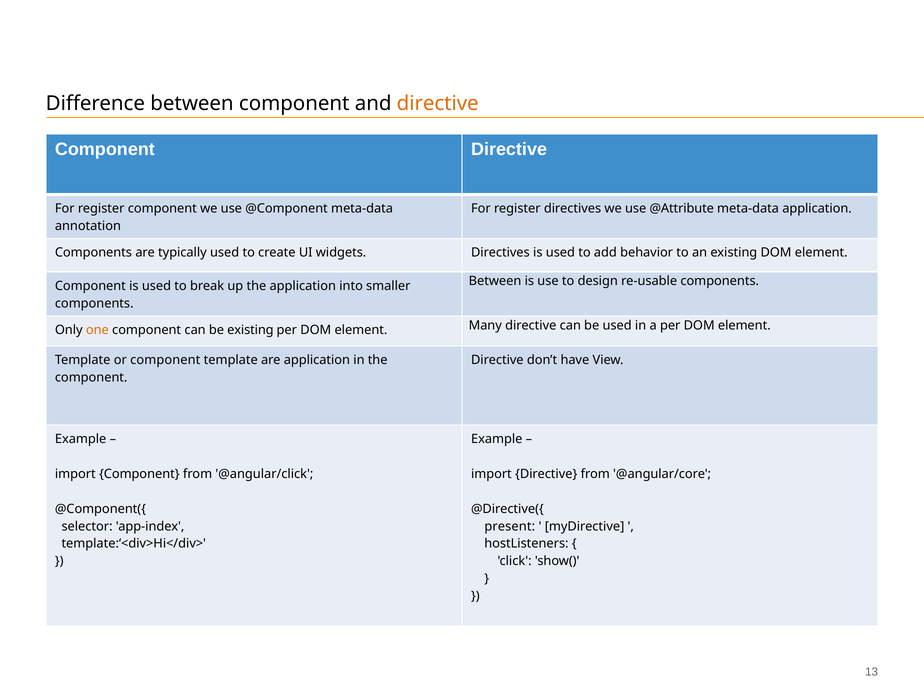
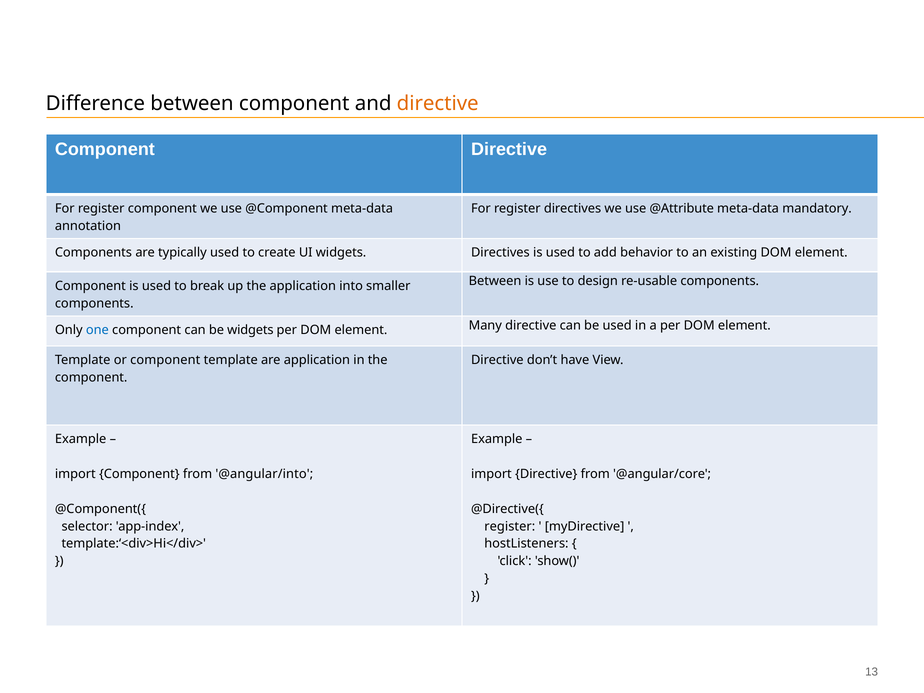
meta-data application: application -> mandatory
one colour: orange -> blue
be existing: existing -> widgets
@angular/click: @angular/click -> @angular/into
present at (510, 526): present -> register
